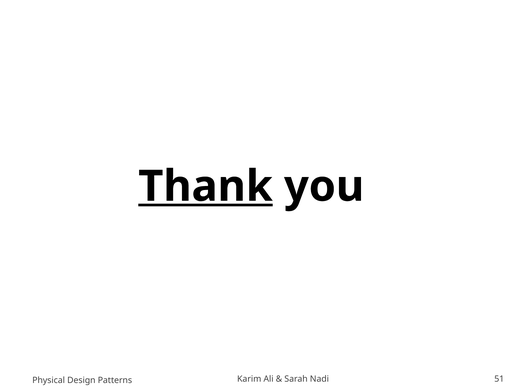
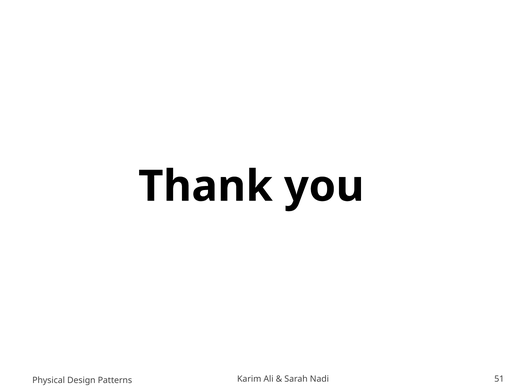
Thank underline: present -> none
